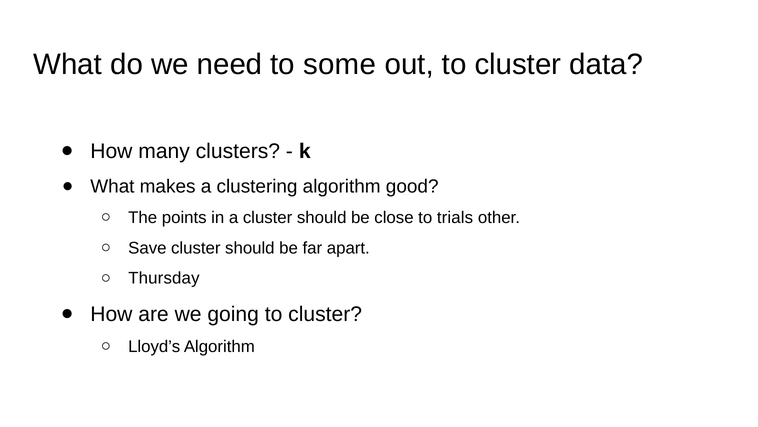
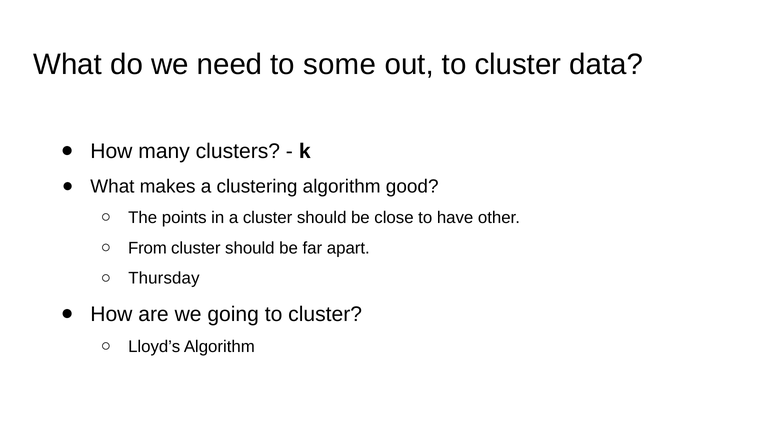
trials: trials -> have
Save: Save -> From
